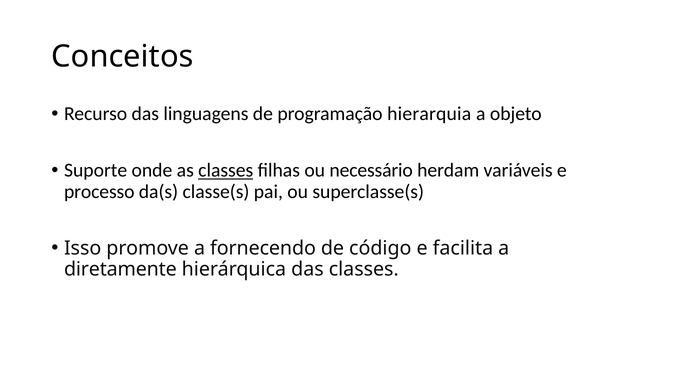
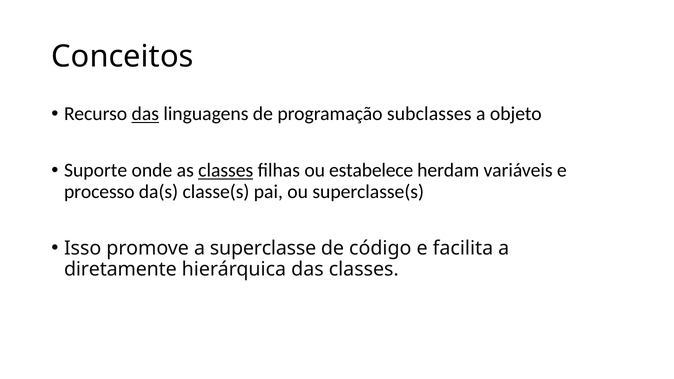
das at (145, 114) underline: none -> present
hierarquia: hierarquia -> subclasses
necessário: necessário -> estabelece
fornecendo: fornecendo -> superclasse
